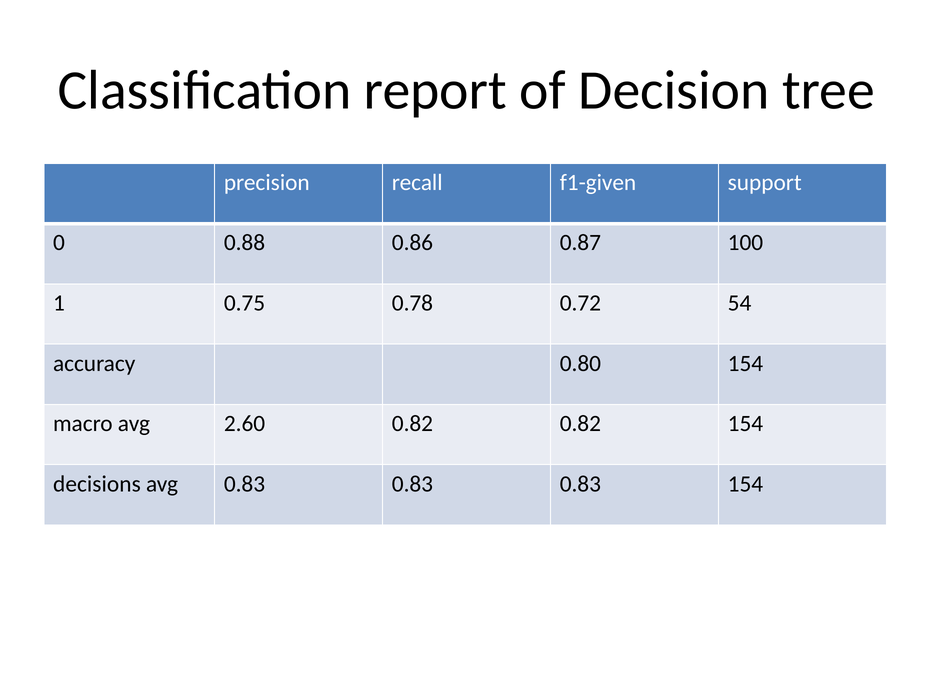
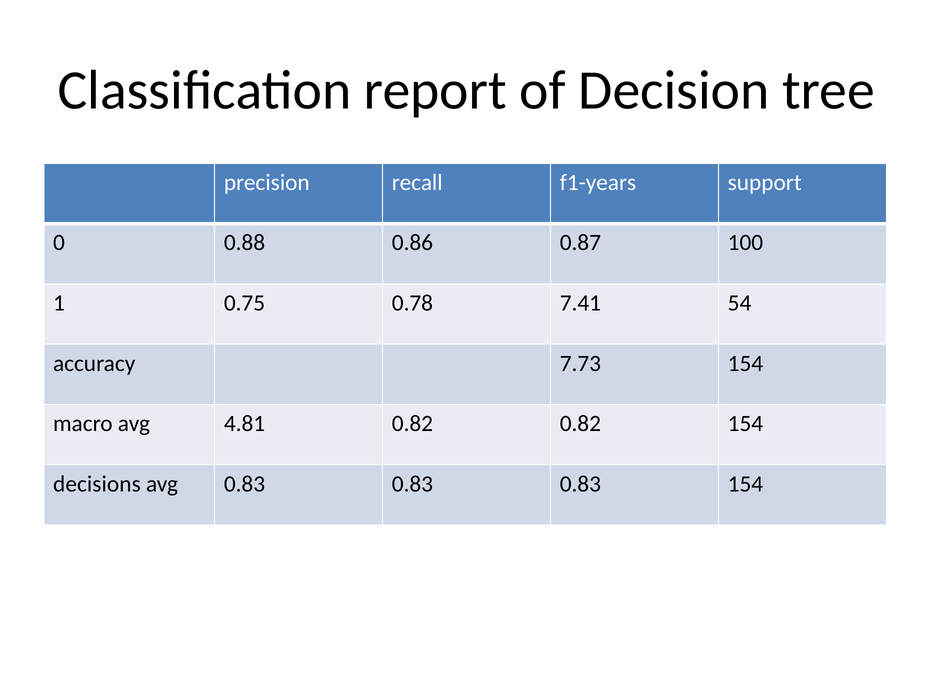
f1-given: f1-given -> f1-years
0.72: 0.72 -> 7.41
0.80: 0.80 -> 7.73
2.60: 2.60 -> 4.81
